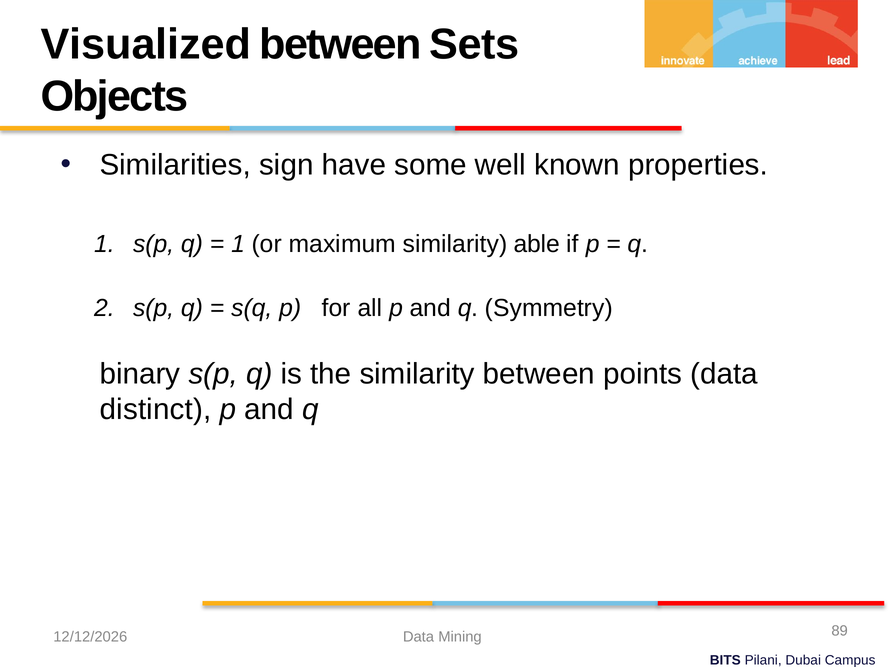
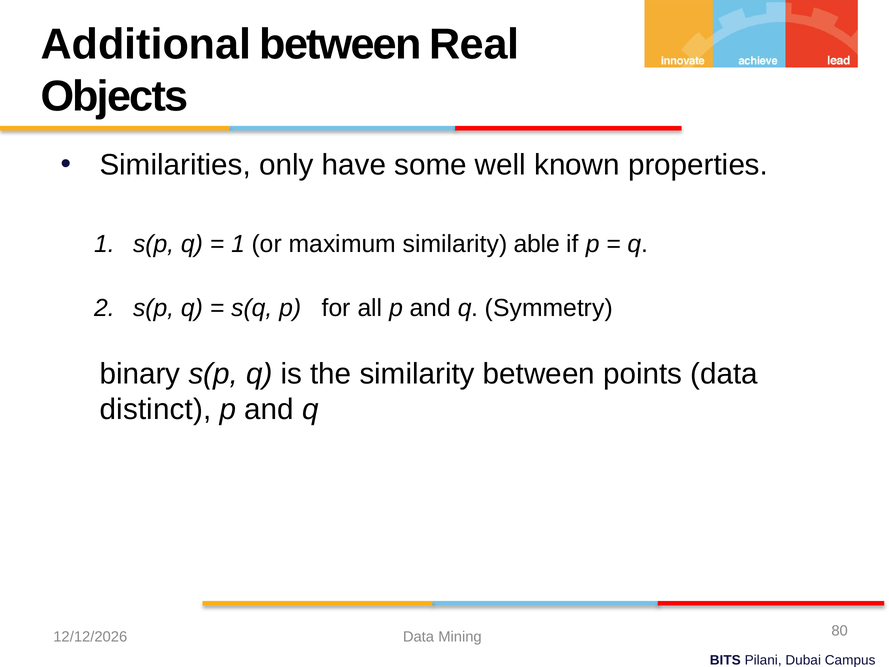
Visualized: Visualized -> Additional
Sets: Sets -> Real
sign: sign -> only
89: 89 -> 80
